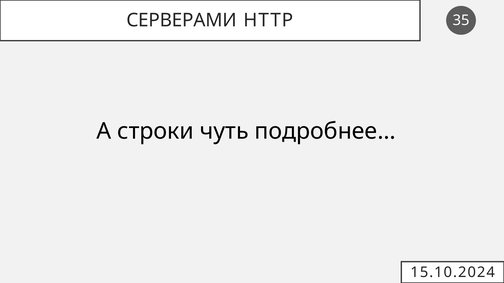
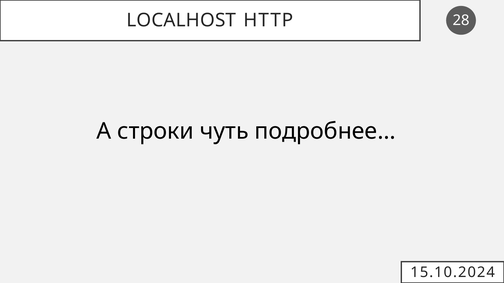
СЕРВЕРАМИ: СЕРВЕРАМИ -> LOCALHOST
35: 35 -> 28
